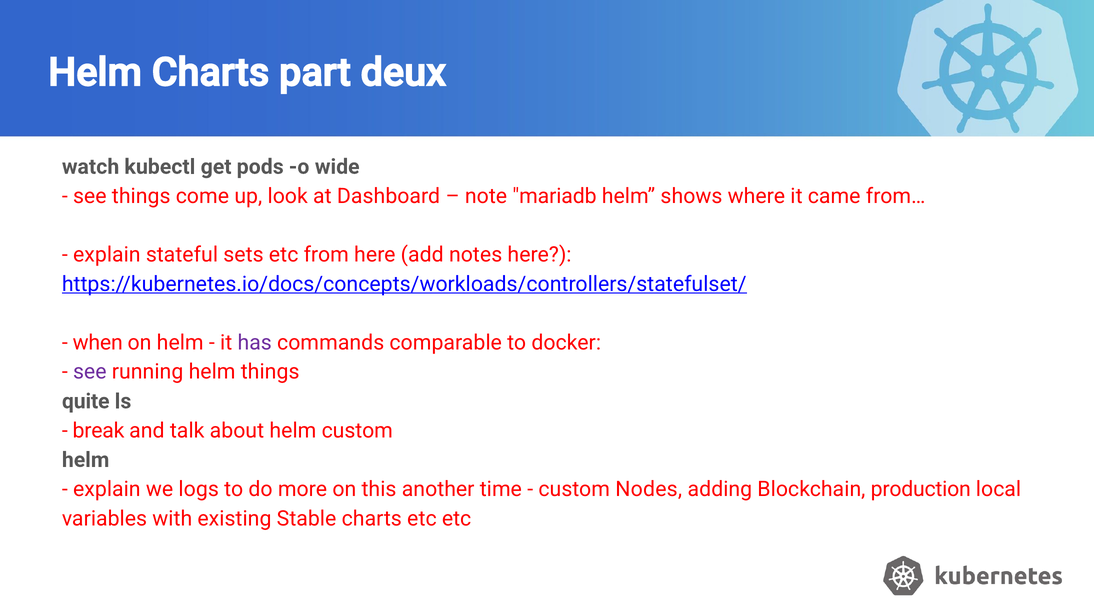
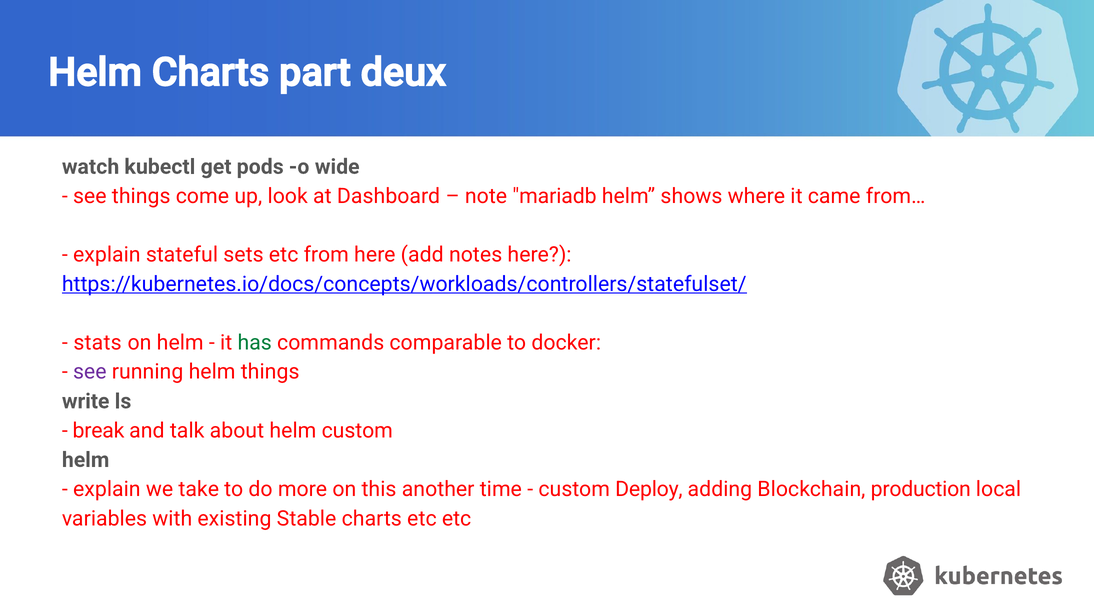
when: when -> stats
has colour: purple -> green
quite: quite -> write
logs: logs -> take
Nodes: Nodes -> Deploy
